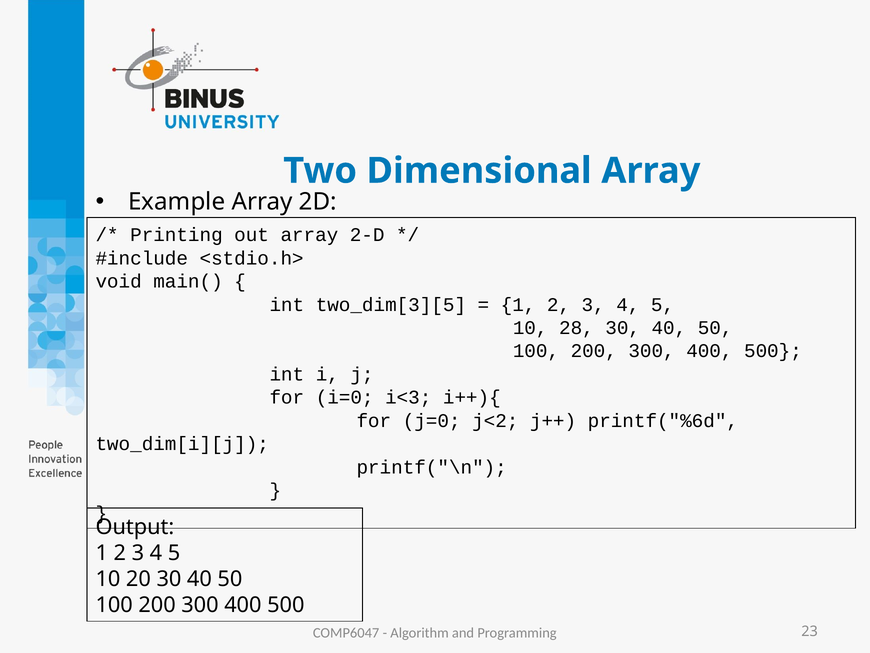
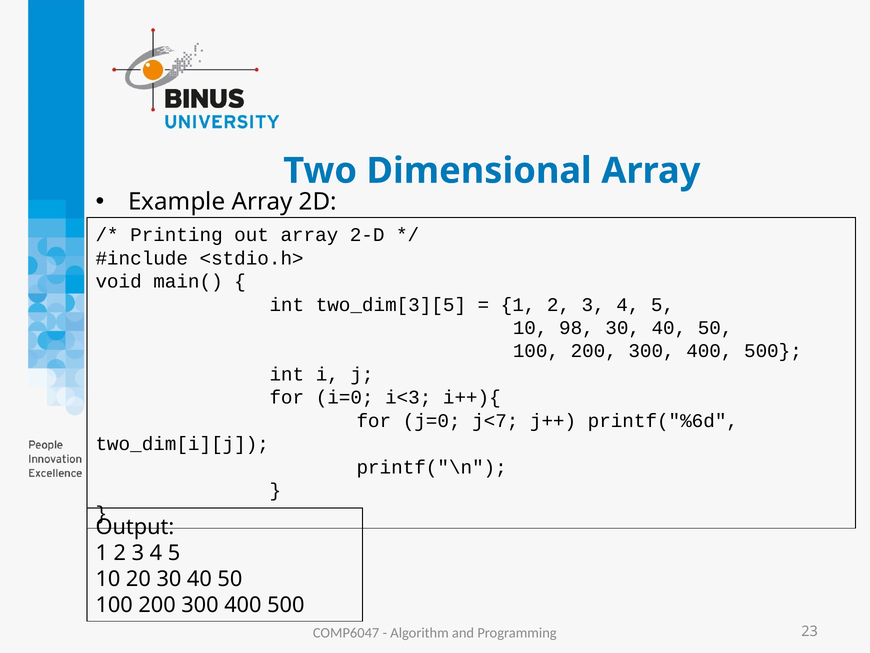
28: 28 -> 98
j<2: j<2 -> j<7
